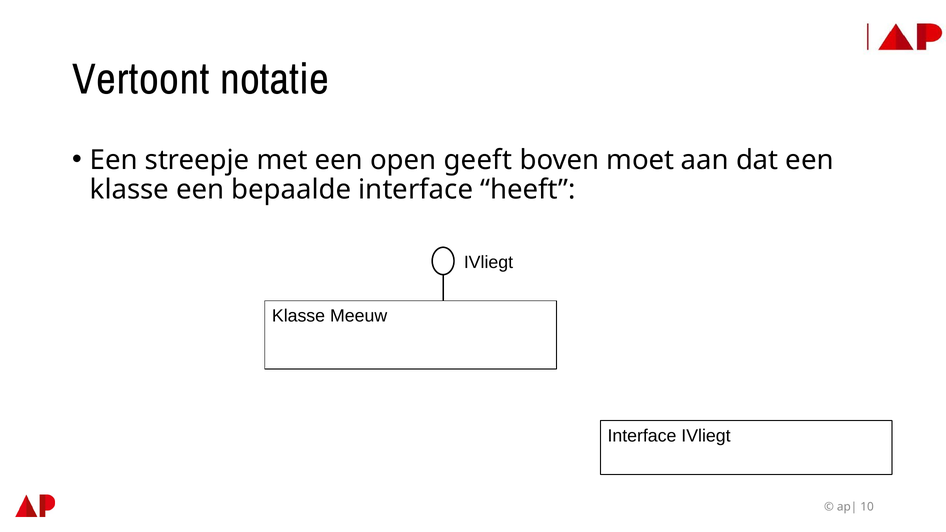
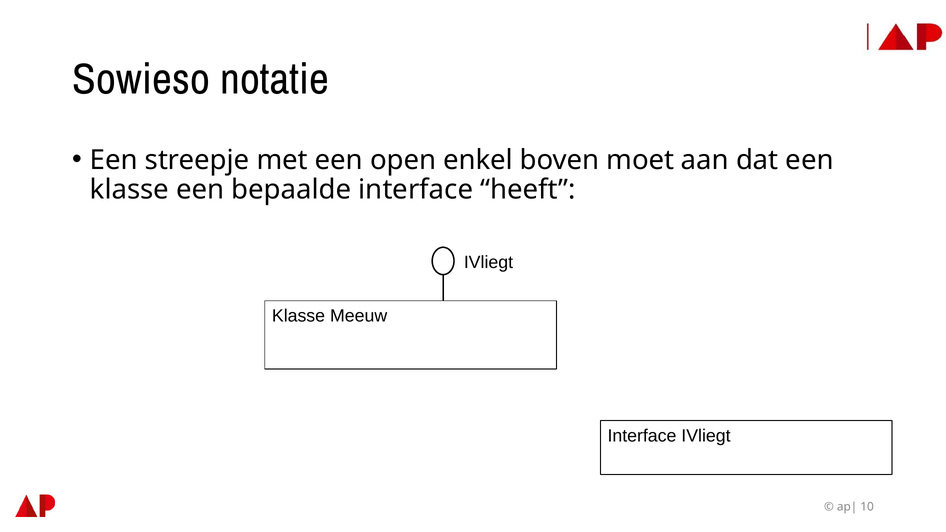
Vertoont: Vertoont -> Sowieso
geeft: geeft -> enkel
